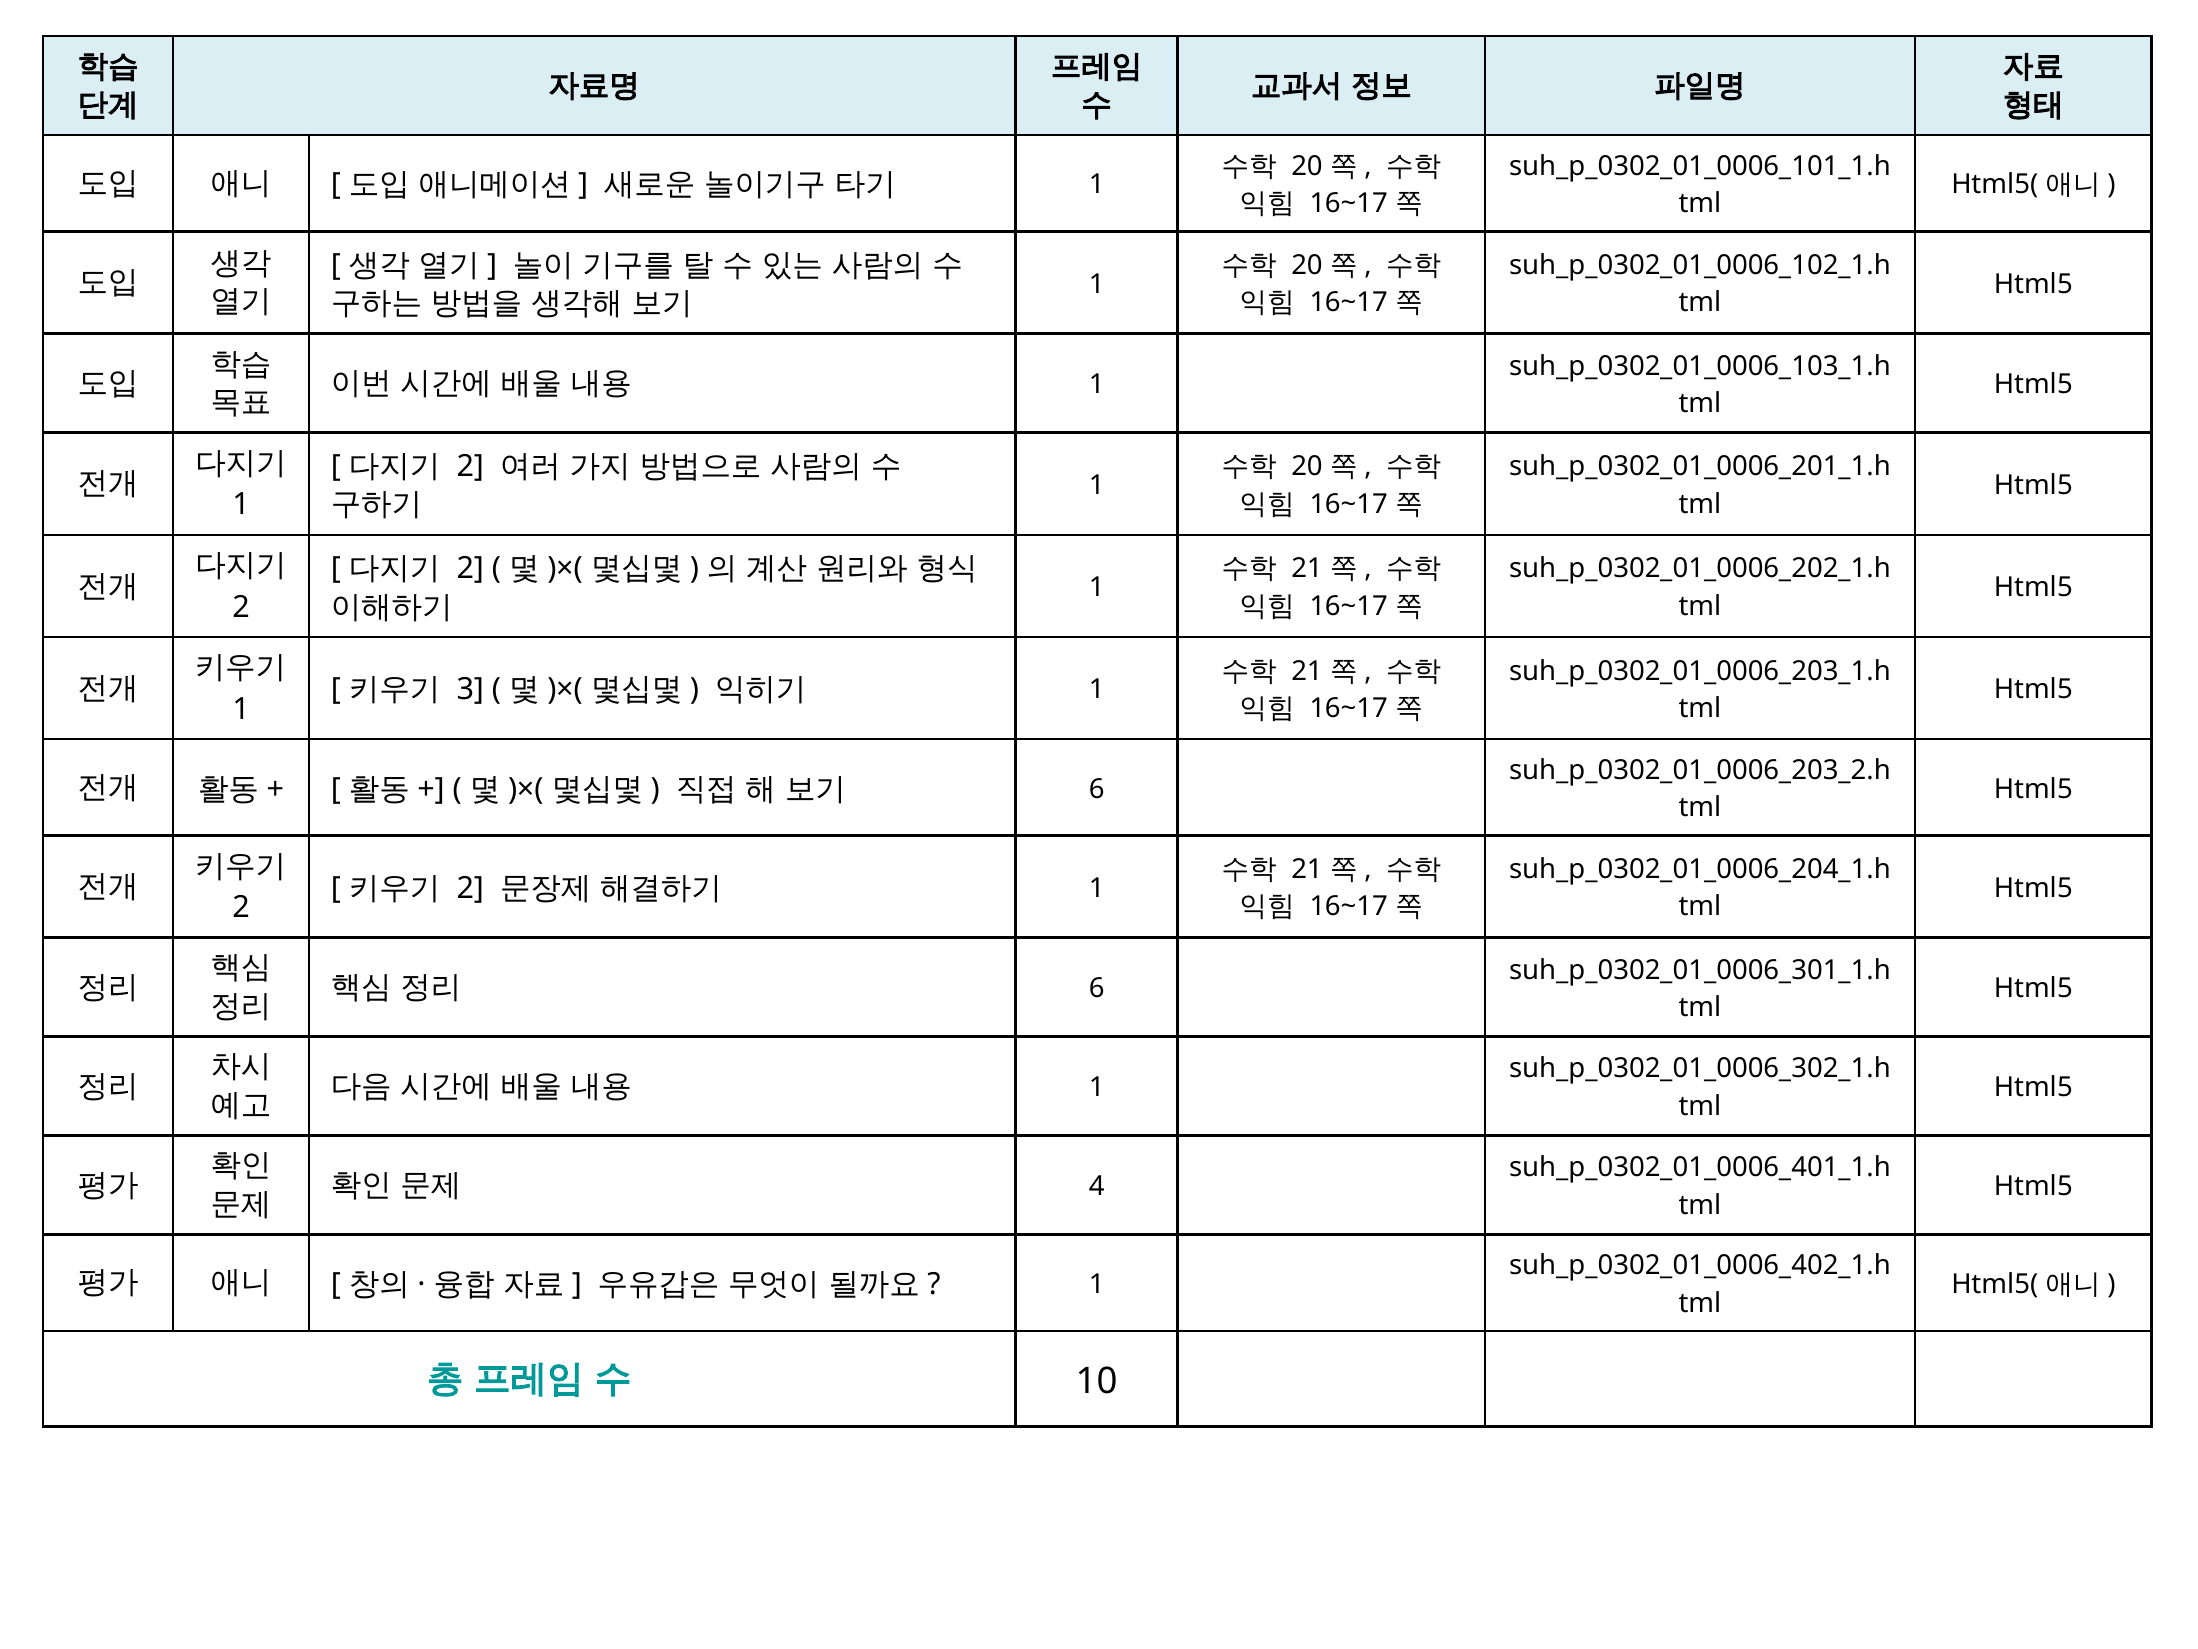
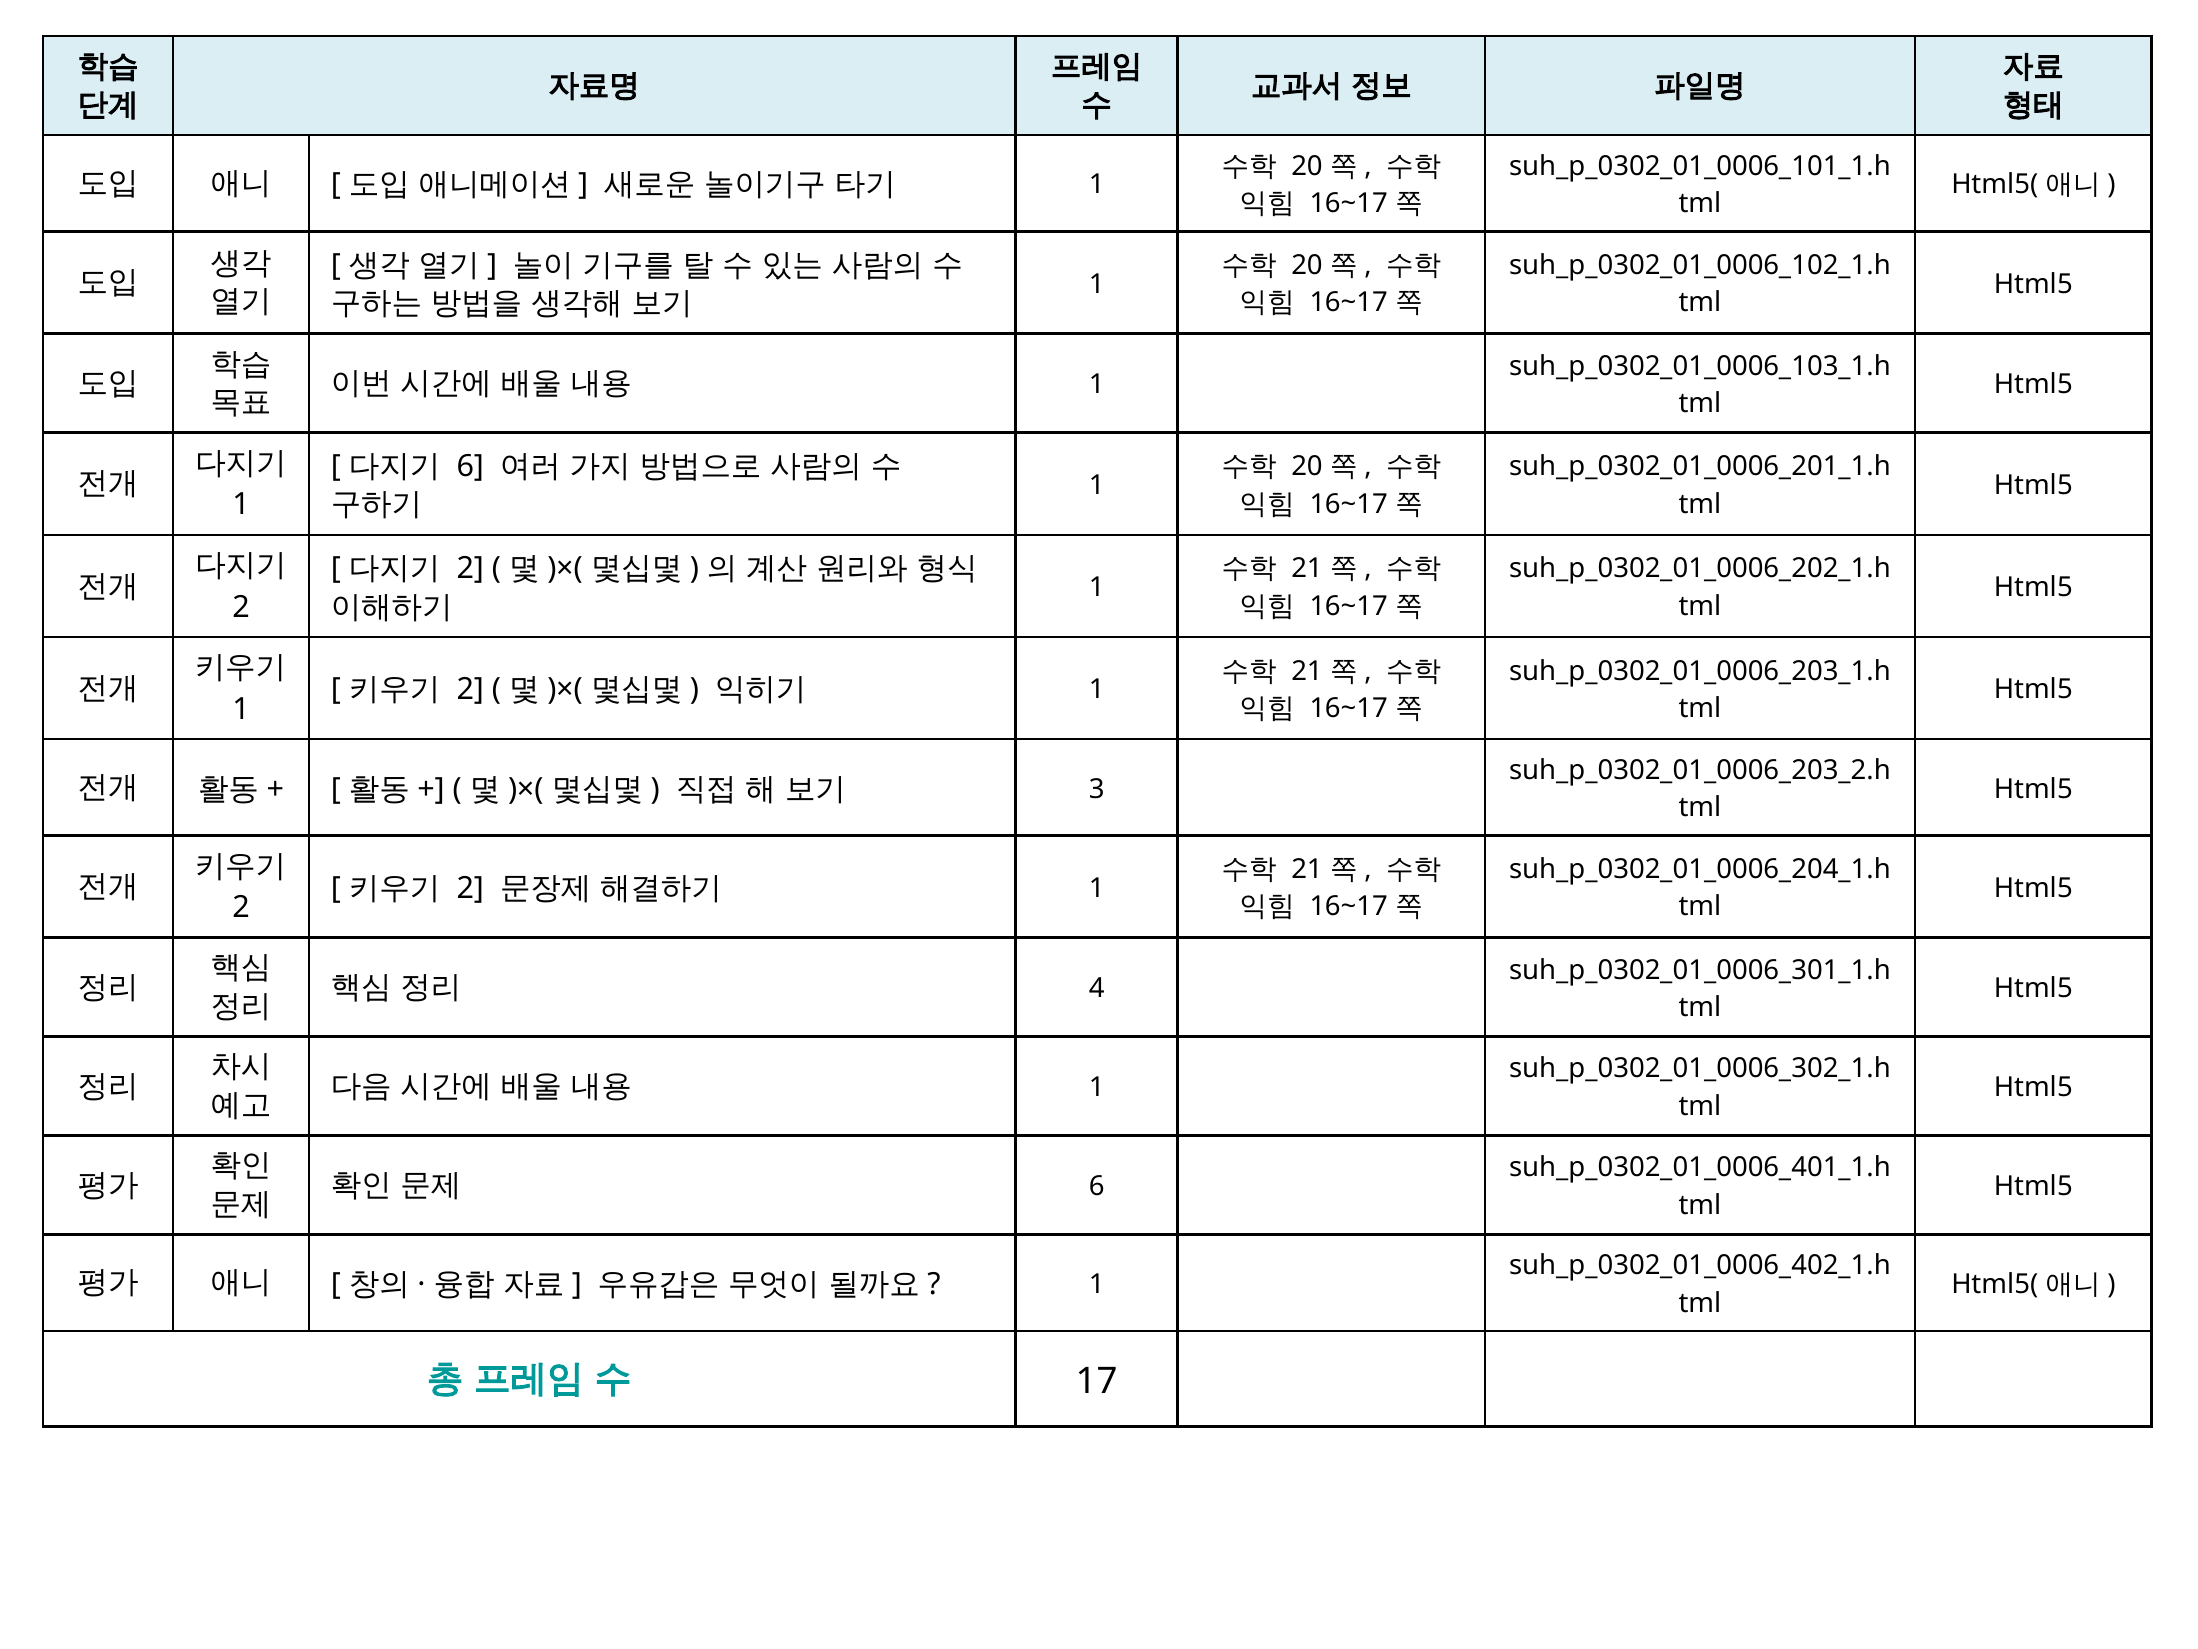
2 at (470, 466): 2 -> 6
3 at (470, 690): 3 -> 2
6 at (1097, 789): 6 -> 3
6 at (1097, 988): 6 -> 4
4 at (1097, 1186): 4 -> 6
10: 10 -> 17
